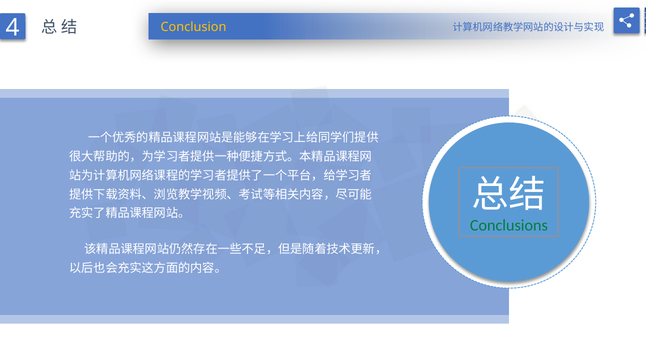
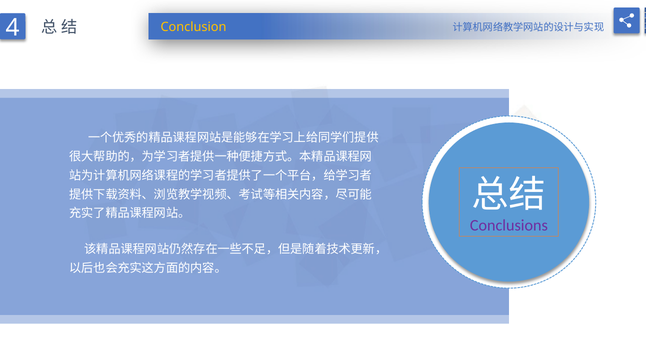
Conclusions colour: green -> purple
